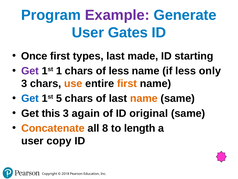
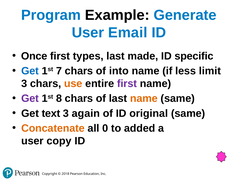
Example colour: purple -> black
Gates: Gates -> Email
starting: starting -> specific
Get at (30, 71) colour: purple -> blue
1: 1 -> 7
of less: less -> into
only: only -> limit
first at (127, 83) colour: orange -> purple
Get at (30, 98) colour: blue -> purple
5: 5 -> 8
this: this -> text
8: 8 -> 0
length: length -> added
